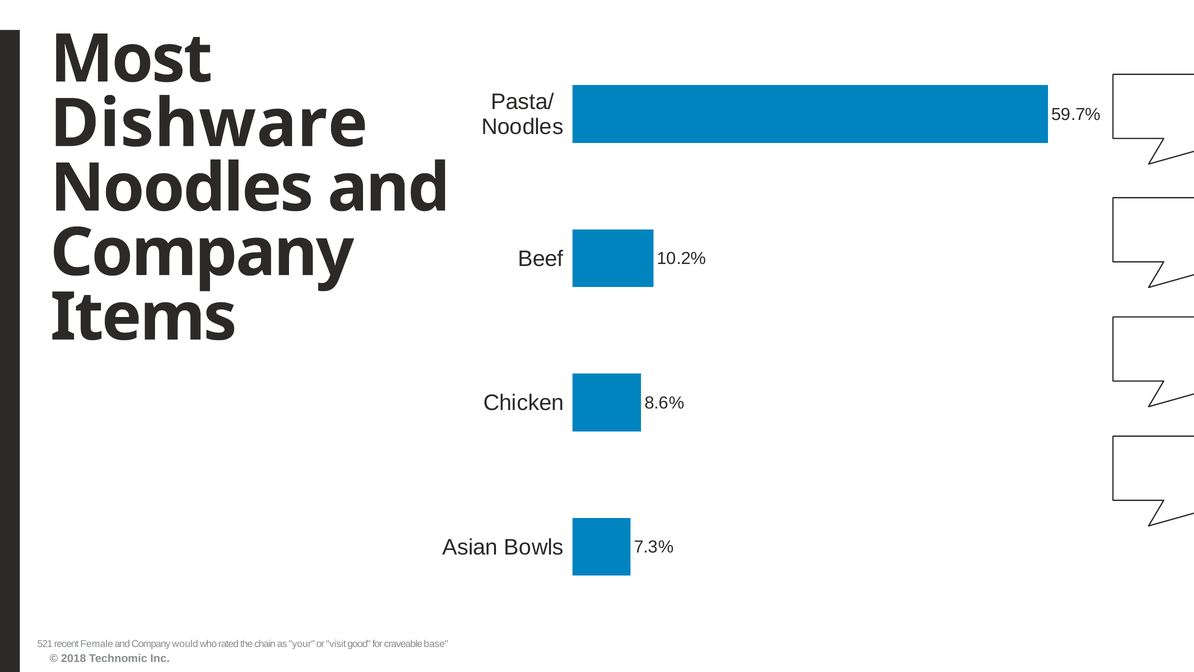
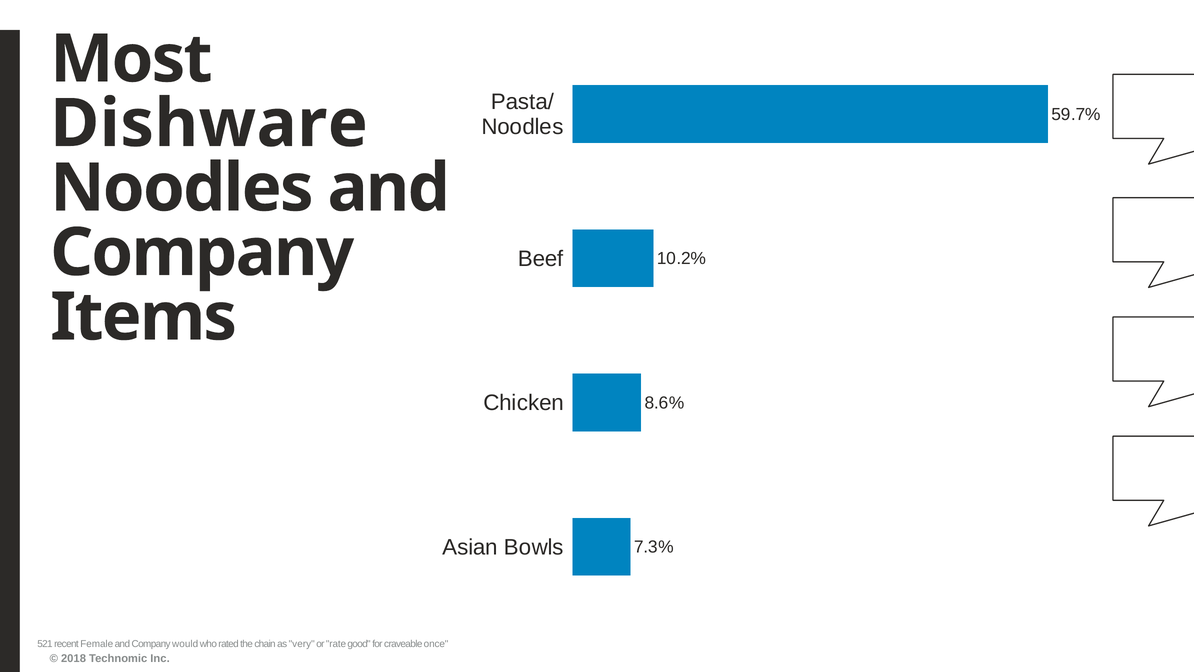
your: your -> very
visit: visit -> rate
base: base -> once
